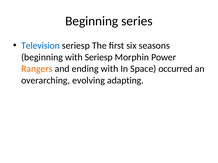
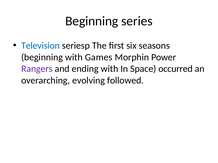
with Seriesp: Seriesp -> Games
Rangers colour: orange -> purple
adapting: adapting -> followed
